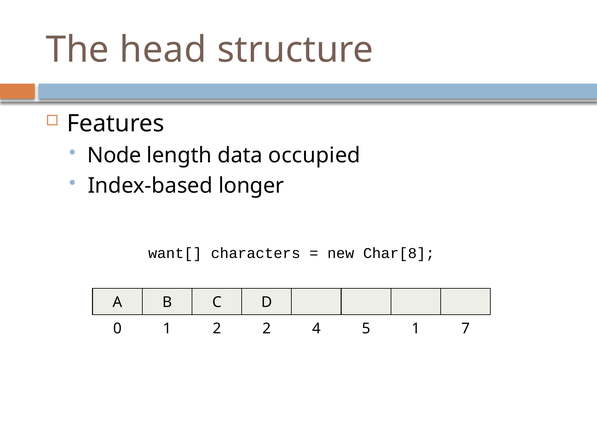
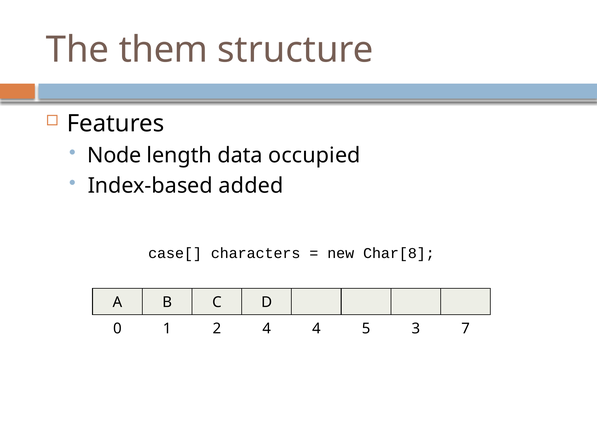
head: head -> them
longer: longer -> added
want[: want[ -> case[
2 2: 2 -> 4
5 1: 1 -> 3
